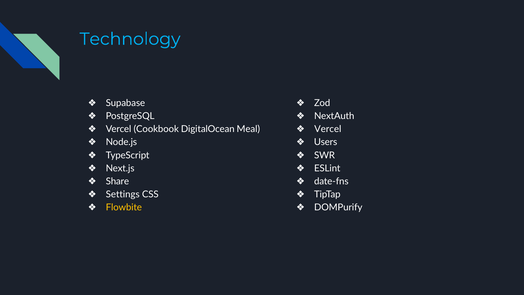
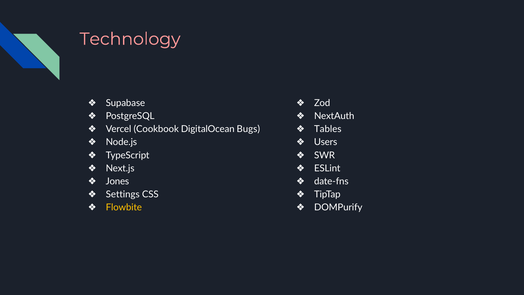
Technology colour: light blue -> pink
Meal: Meal -> Bugs
Vercel at (328, 129): Vercel -> Tables
Share: Share -> Jones
